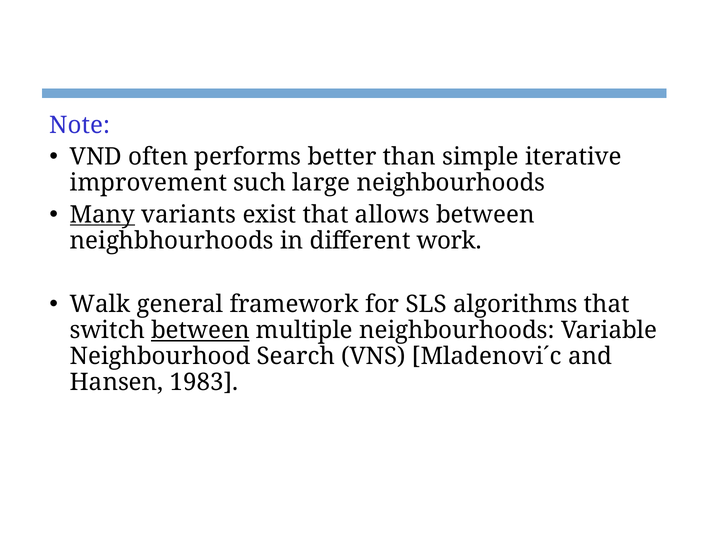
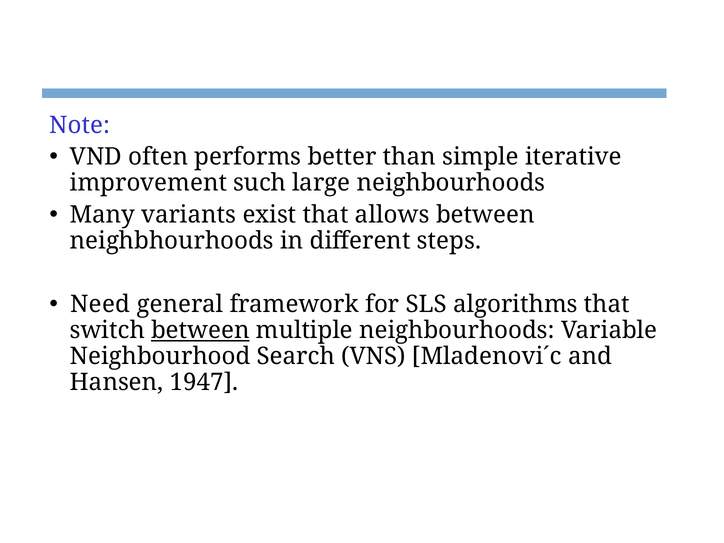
Many underline: present -> none
work: work -> steps
Walk: Walk -> Need
1983: 1983 -> 1947
